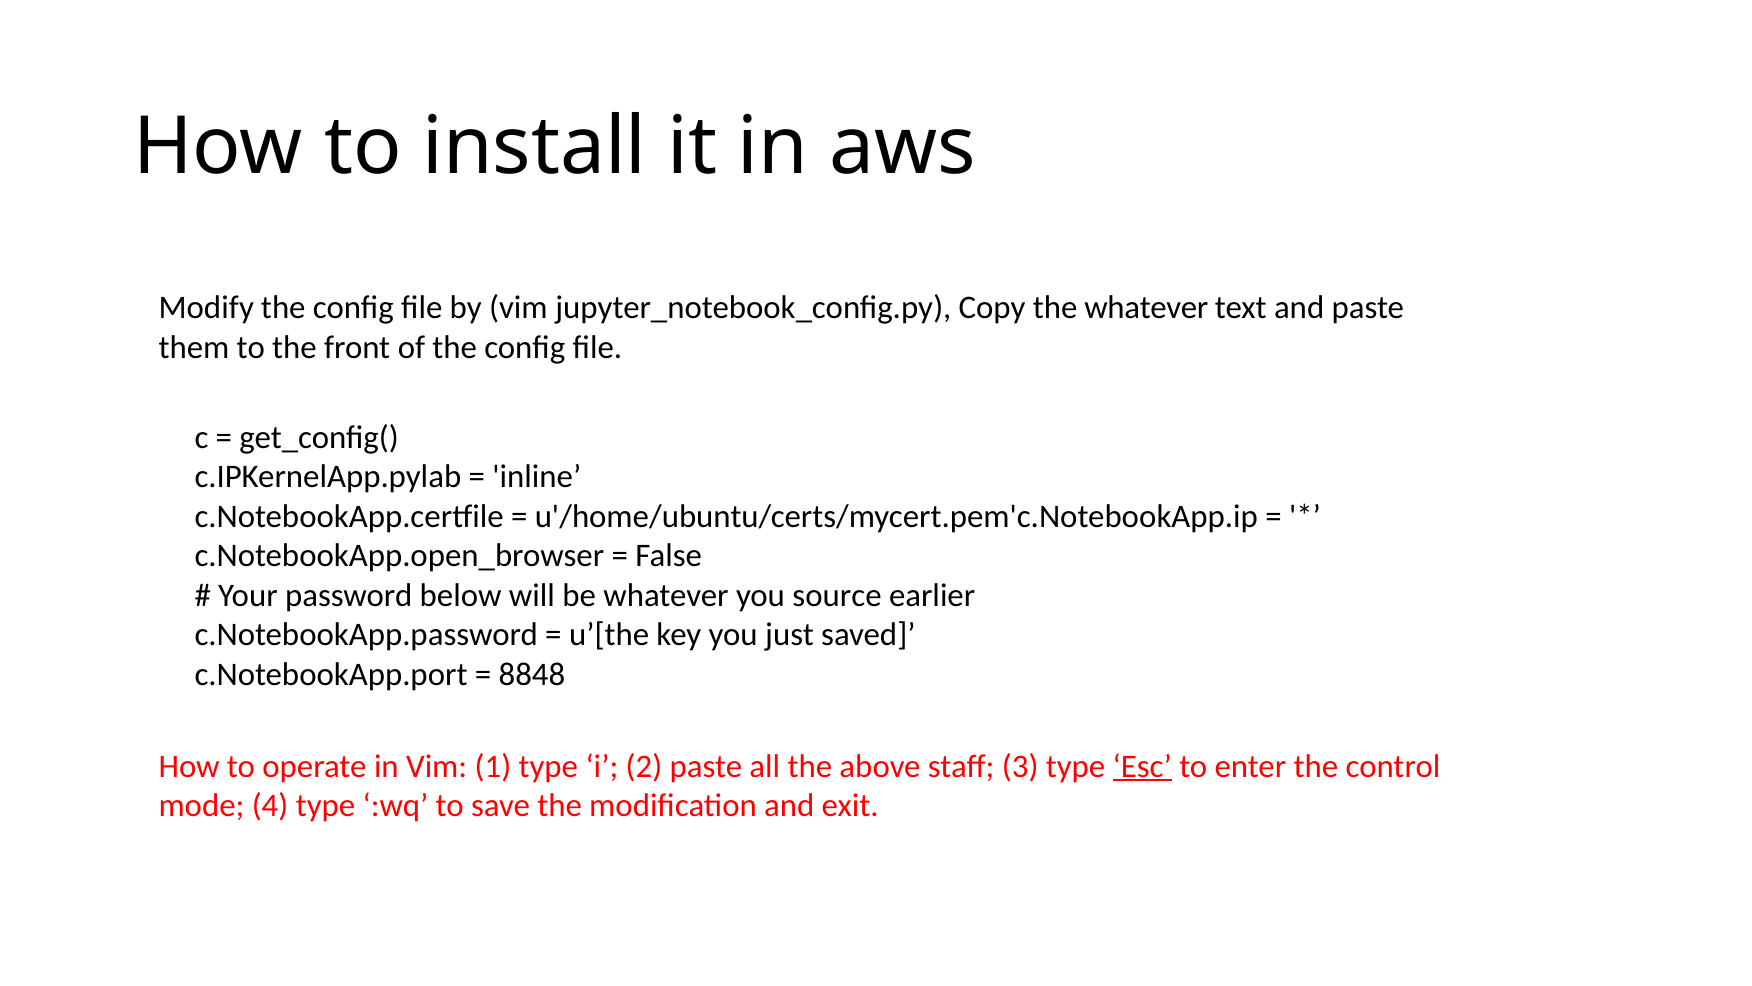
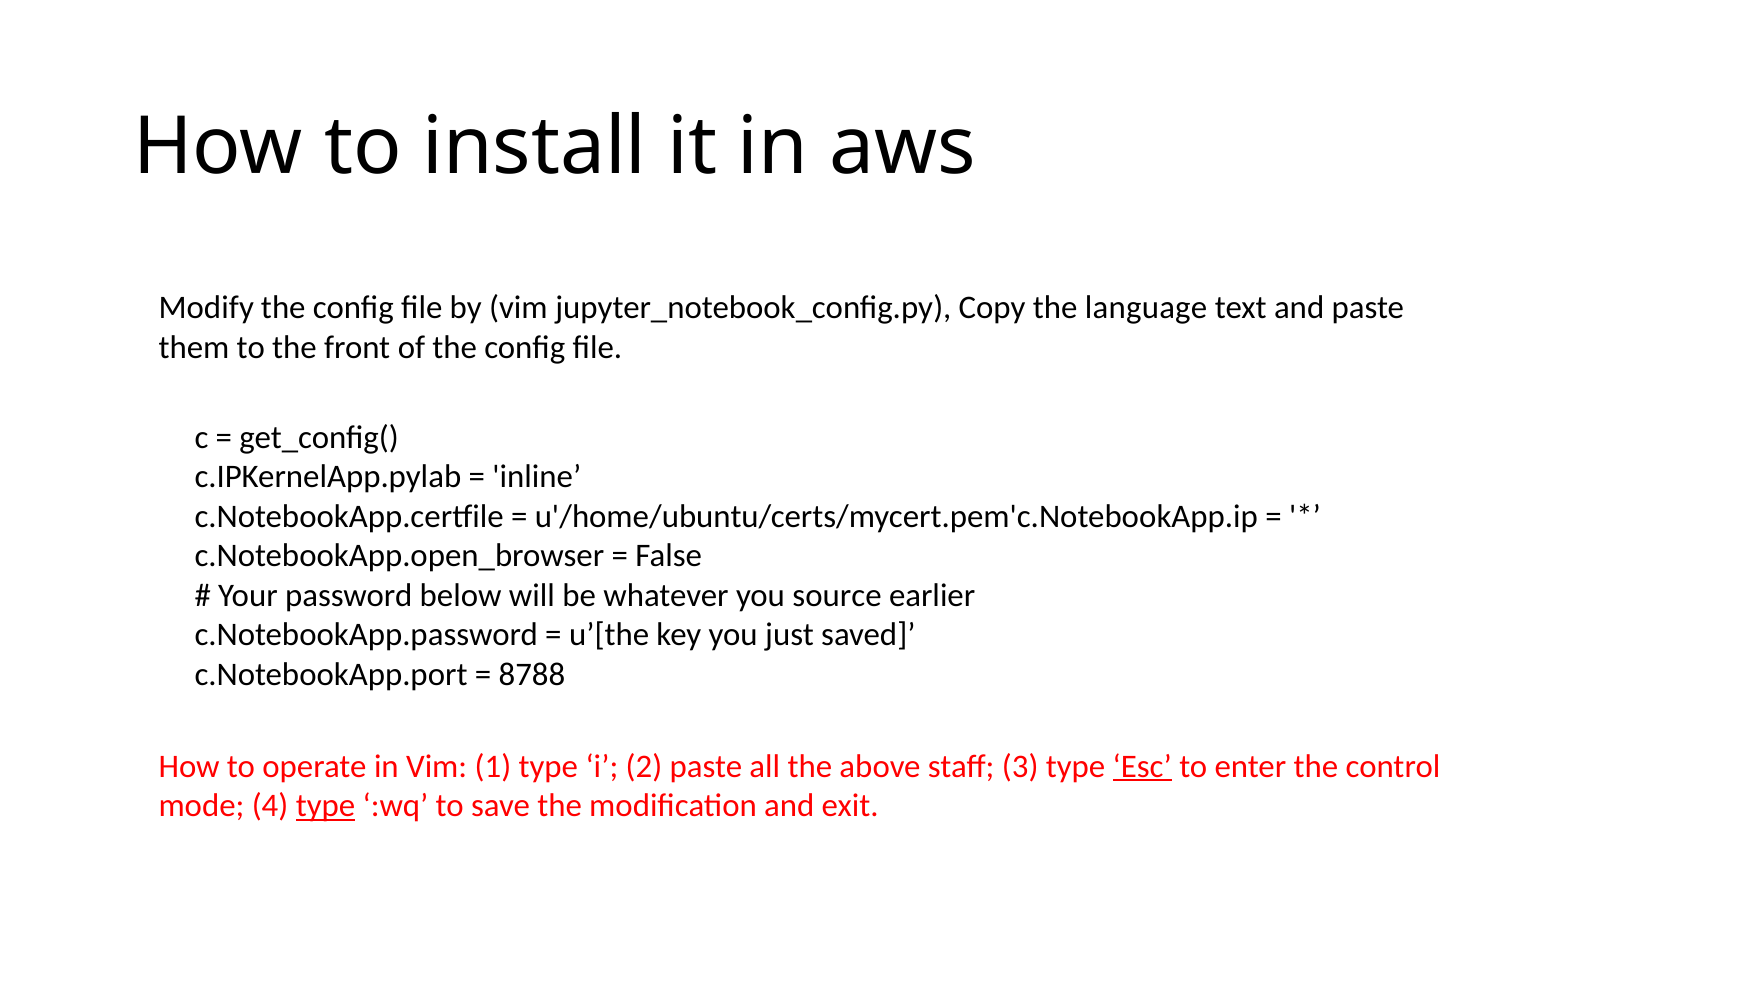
the whatever: whatever -> language
8848: 8848 -> 8788
type at (326, 805) underline: none -> present
